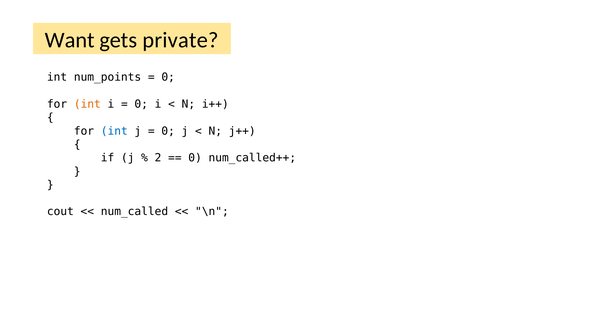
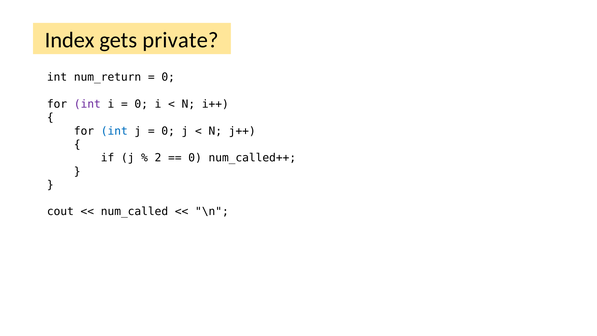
Want: Want -> Index
num_points: num_points -> num_return
int at (87, 104) colour: orange -> purple
